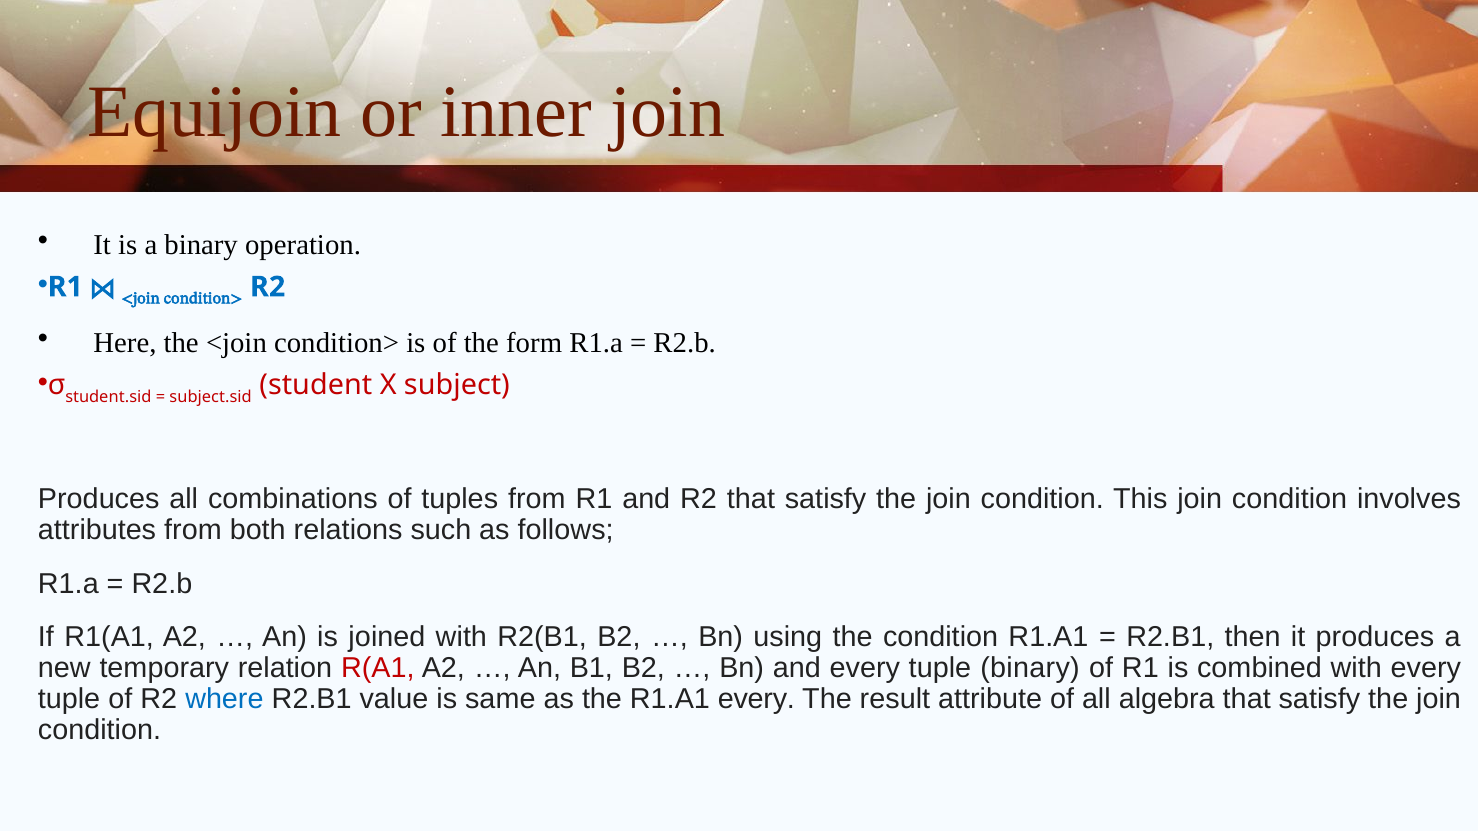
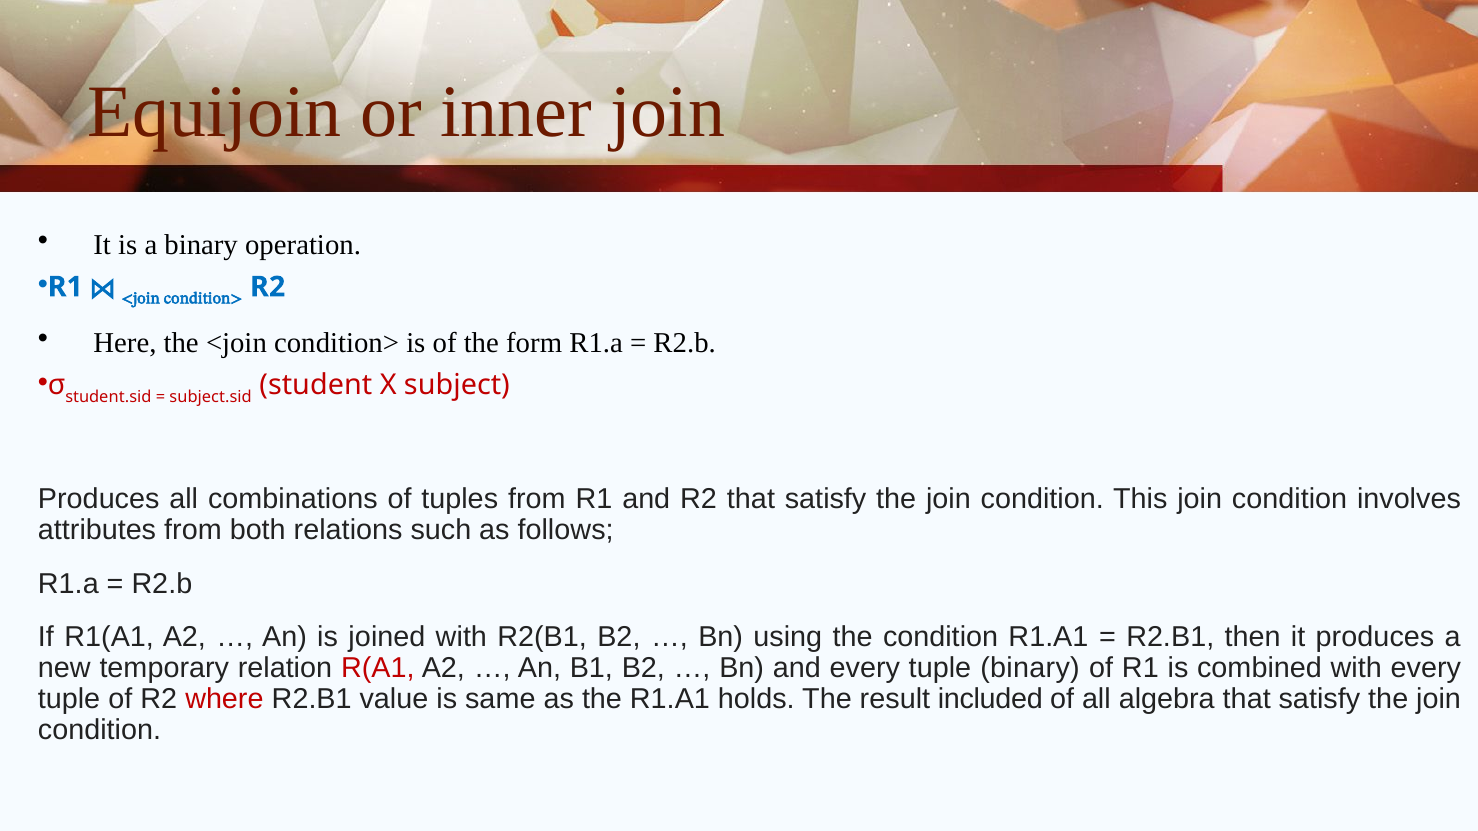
where colour: blue -> red
R1.A1 every: every -> holds
attribute: attribute -> included
